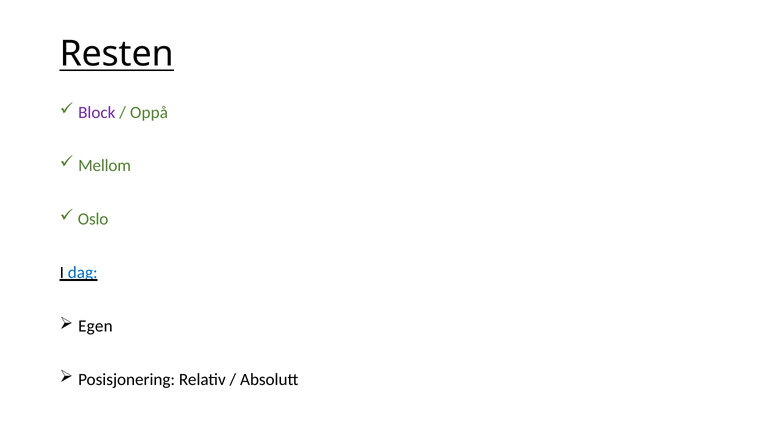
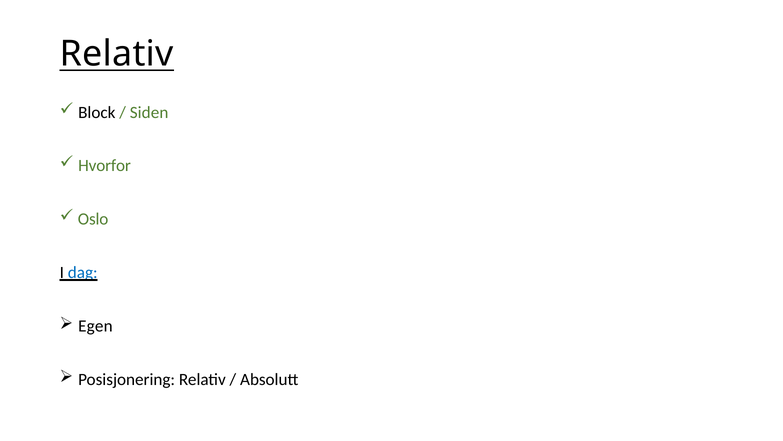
Resten at (117, 54): Resten -> Relativ
Block colour: purple -> black
Oppå: Oppå -> Siden
Mellom: Mellom -> Hvorfor
